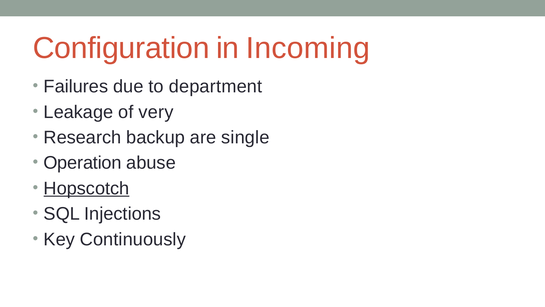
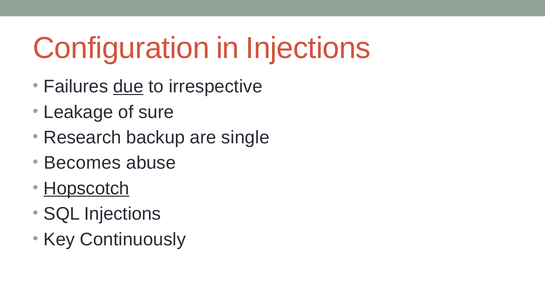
in Incoming: Incoming -> Injections
due underline: none -> present
department: department -> irrespective
very: very -> sure
Operation: Operation -> Becomes
